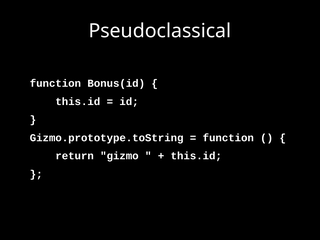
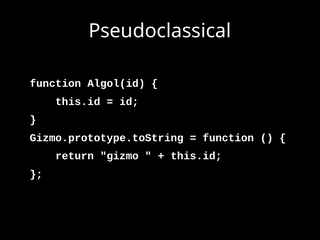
Bonus(id: Bonus(id -> Algol(id
